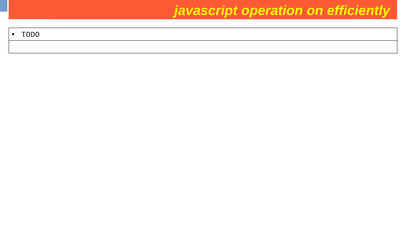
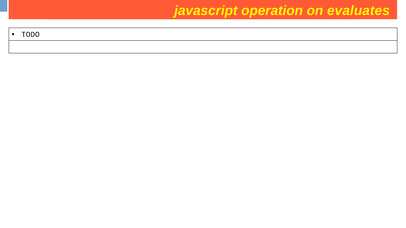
efficiently: efficiently -> evaluates
